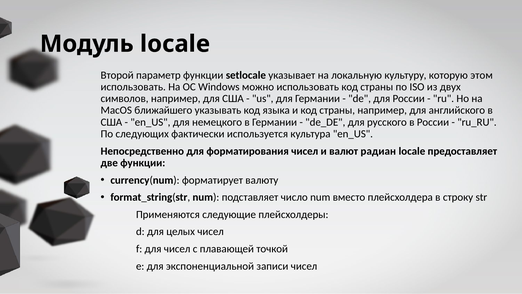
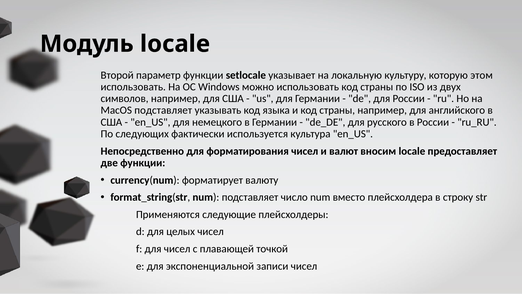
MacOS ближайшего: ближайшего -> подставляет
радиан: радиан -> вносим
